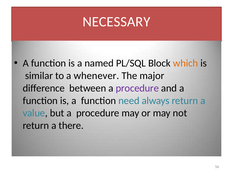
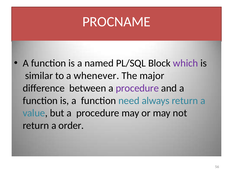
NECESSARY: NECESSARY -> PROCNAME
which colour: orange -> purple
there: there -> order
